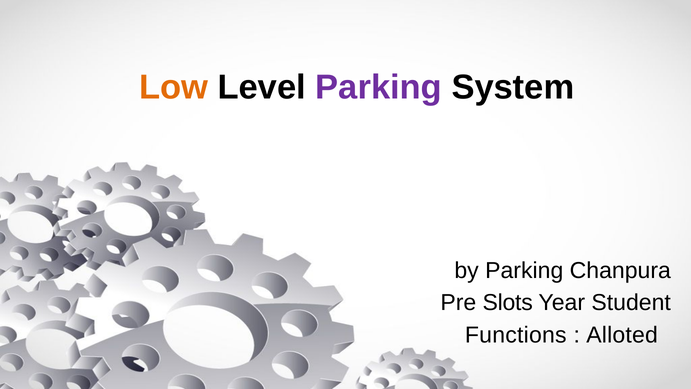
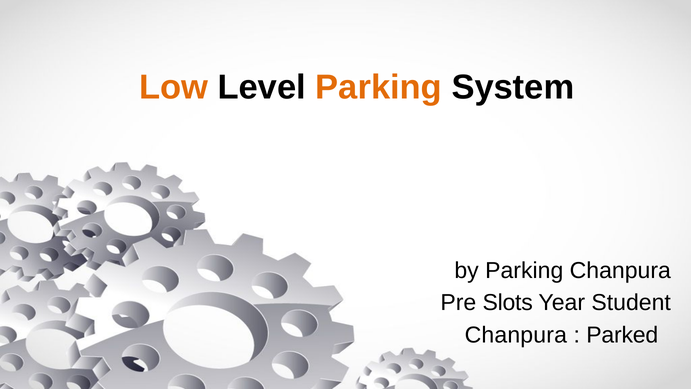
Parking at (379, 87) colour: purple -> orange
Functions at (516, 335): Functions -> Chanpura
Alloted: Alloted -> Parked
